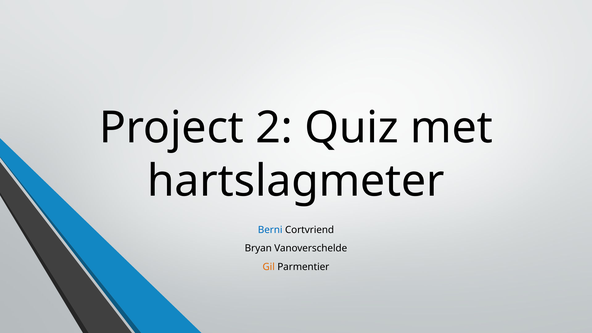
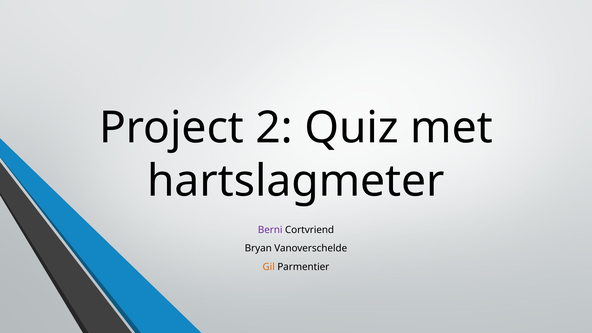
Berni colour: blue -> purple
